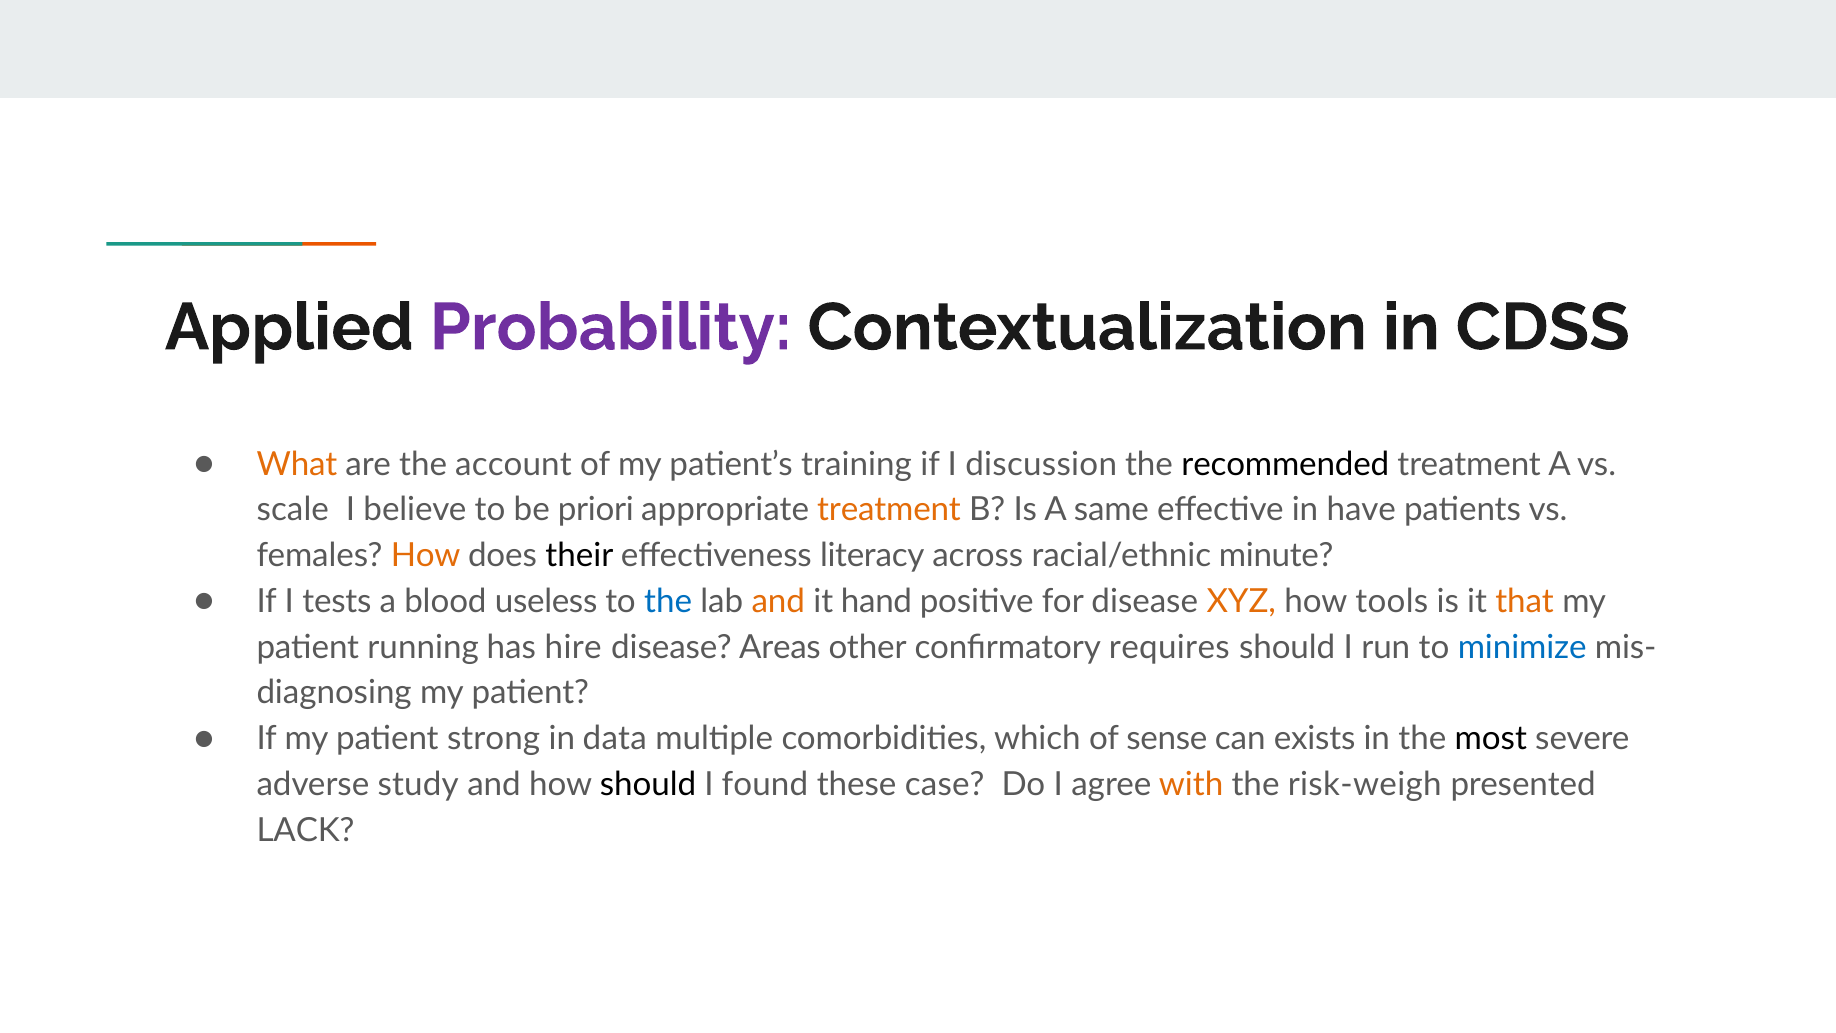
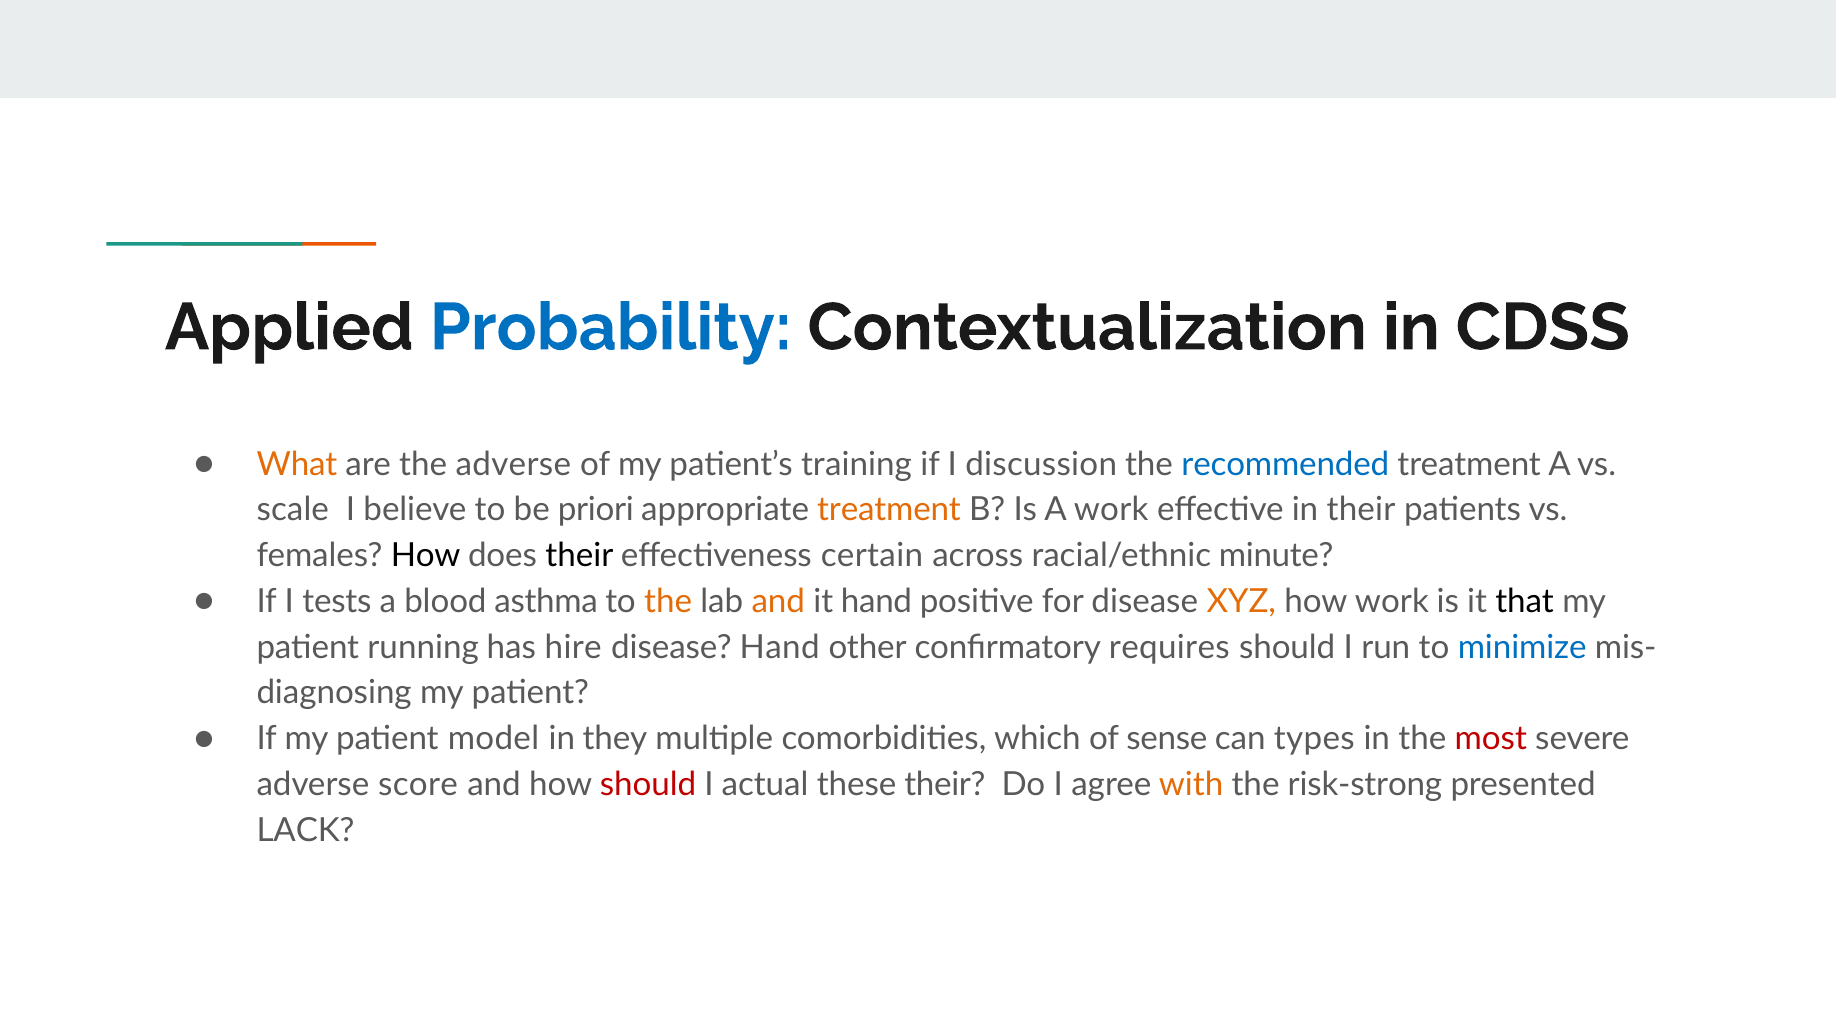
Probability colour: purple -> blue
the account: account -> adverse
recommended colour: black -> blue
A same: same -> work
in have: have -> their
How at (426, 555) colour: orange -> black
literacy: literacy -> certain
useless: useless -> asthma
the at (668, 601) colour: blue -> orange
how tools: tools -> work
that colour: orange -> black
disease Areas: Areas -> Hand
strong: strong -> model
data: data -> they
exists: exists -> types
most colour: black -> red
study: study -> score
should at (648, 784) colour: black -> red
found: found -> actual
these case: case -> their
risk-weigh: risk-weigh -> risk-strong
